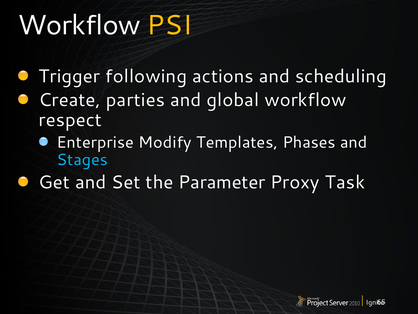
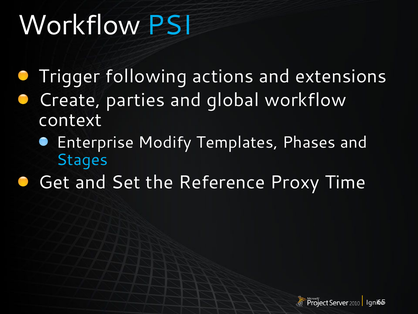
PSI colour: yellow -> light blue
scheduling: scheduling -> extensions
respect: respect -> context
Parameter: Parameter -> Reference
Task: Task -> Time
